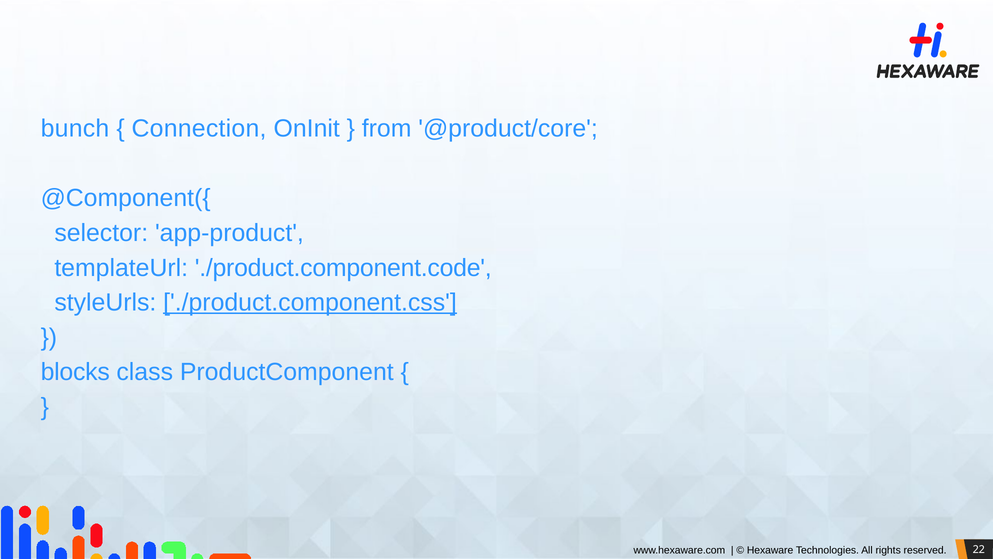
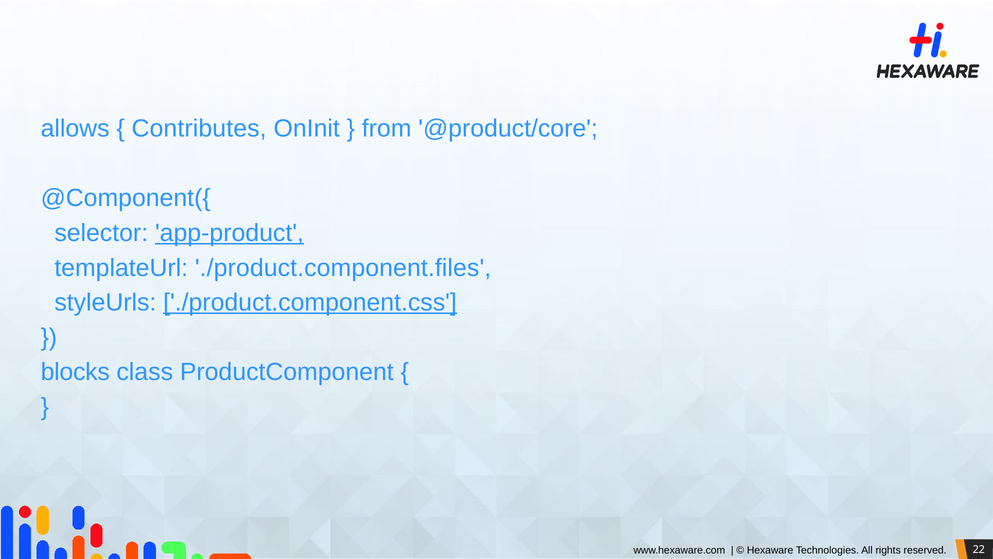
bunch: bunch -> allows
Connection: Connection -> Contributes
app-product underline: none -> present
./product.component.code: ./product.component.code -> ./product.component.files
